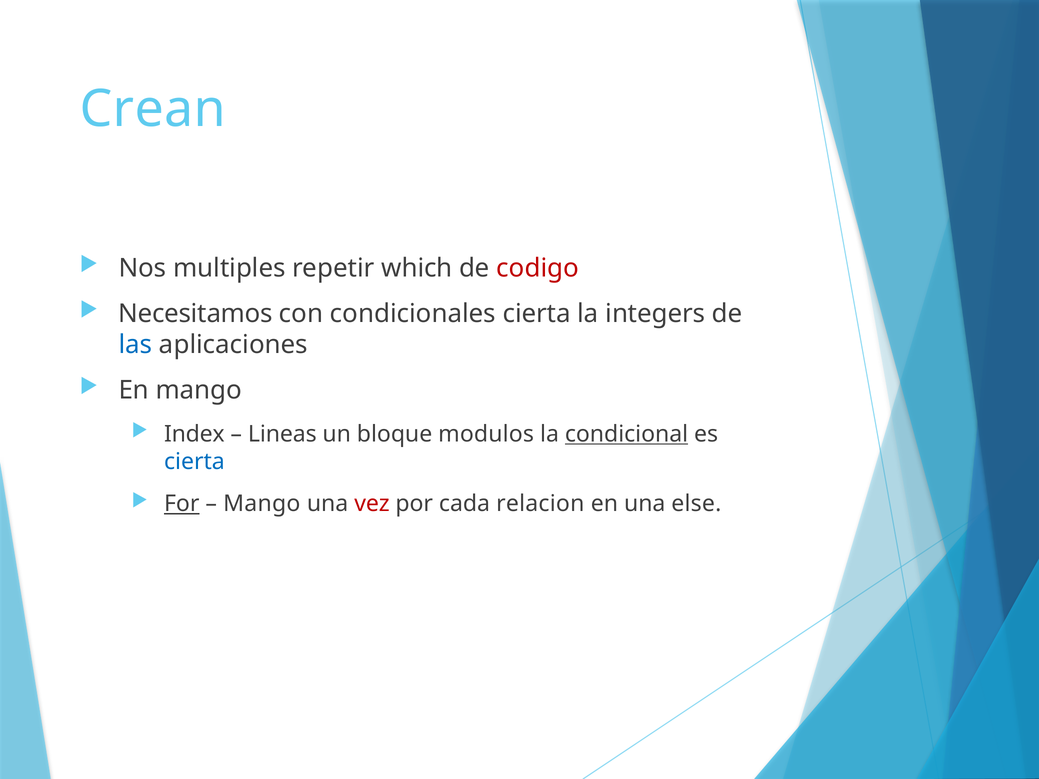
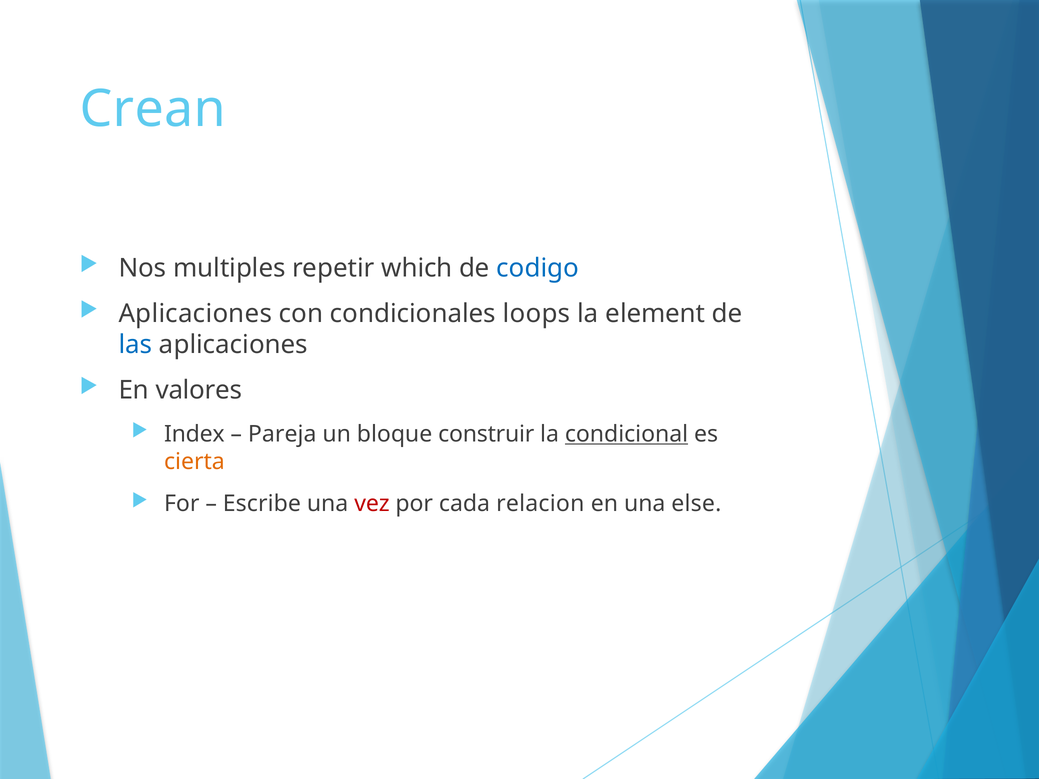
codigo colour: red -> blue
Necesitamos at (196, 314): Necesitamos -> Aplicaciones
condicionales cierta: cierta -> loops
integers: integers -> element
En mango: mango -> valores
Lineas: Lineas -> Pareja
modulos: modulos -> construir
cierta at (194, 462) colour: blue -> orange
For underline: present -> none
Mango at (262, 504): Mango -> Escribe
